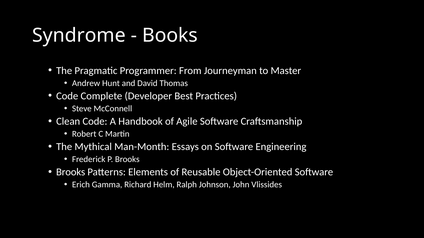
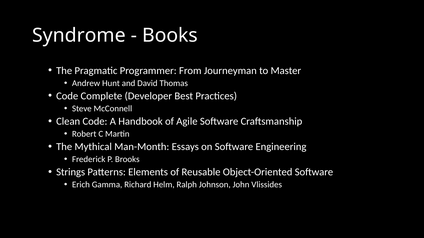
Brooks at (71, 172): Brooks -> Strings
